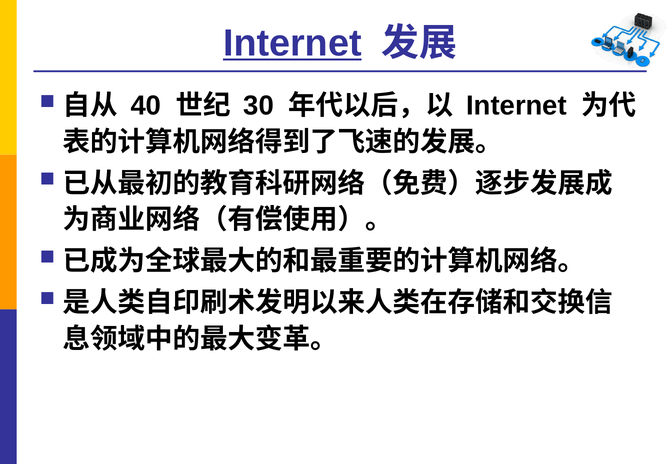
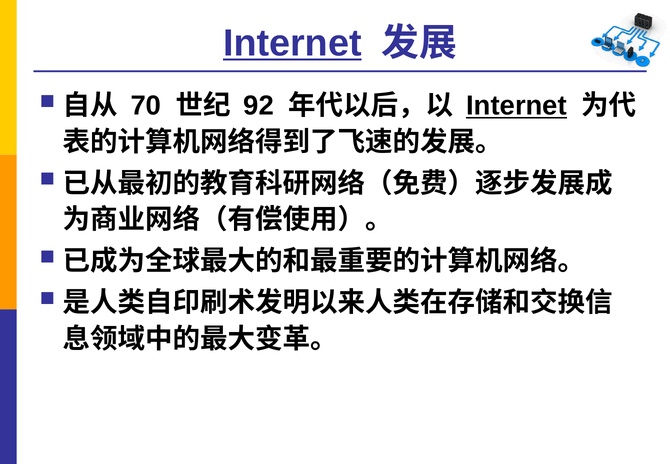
40: 40 -> 70
30: 30 -> 92
Internet at (517, 106) underline: none -> present
